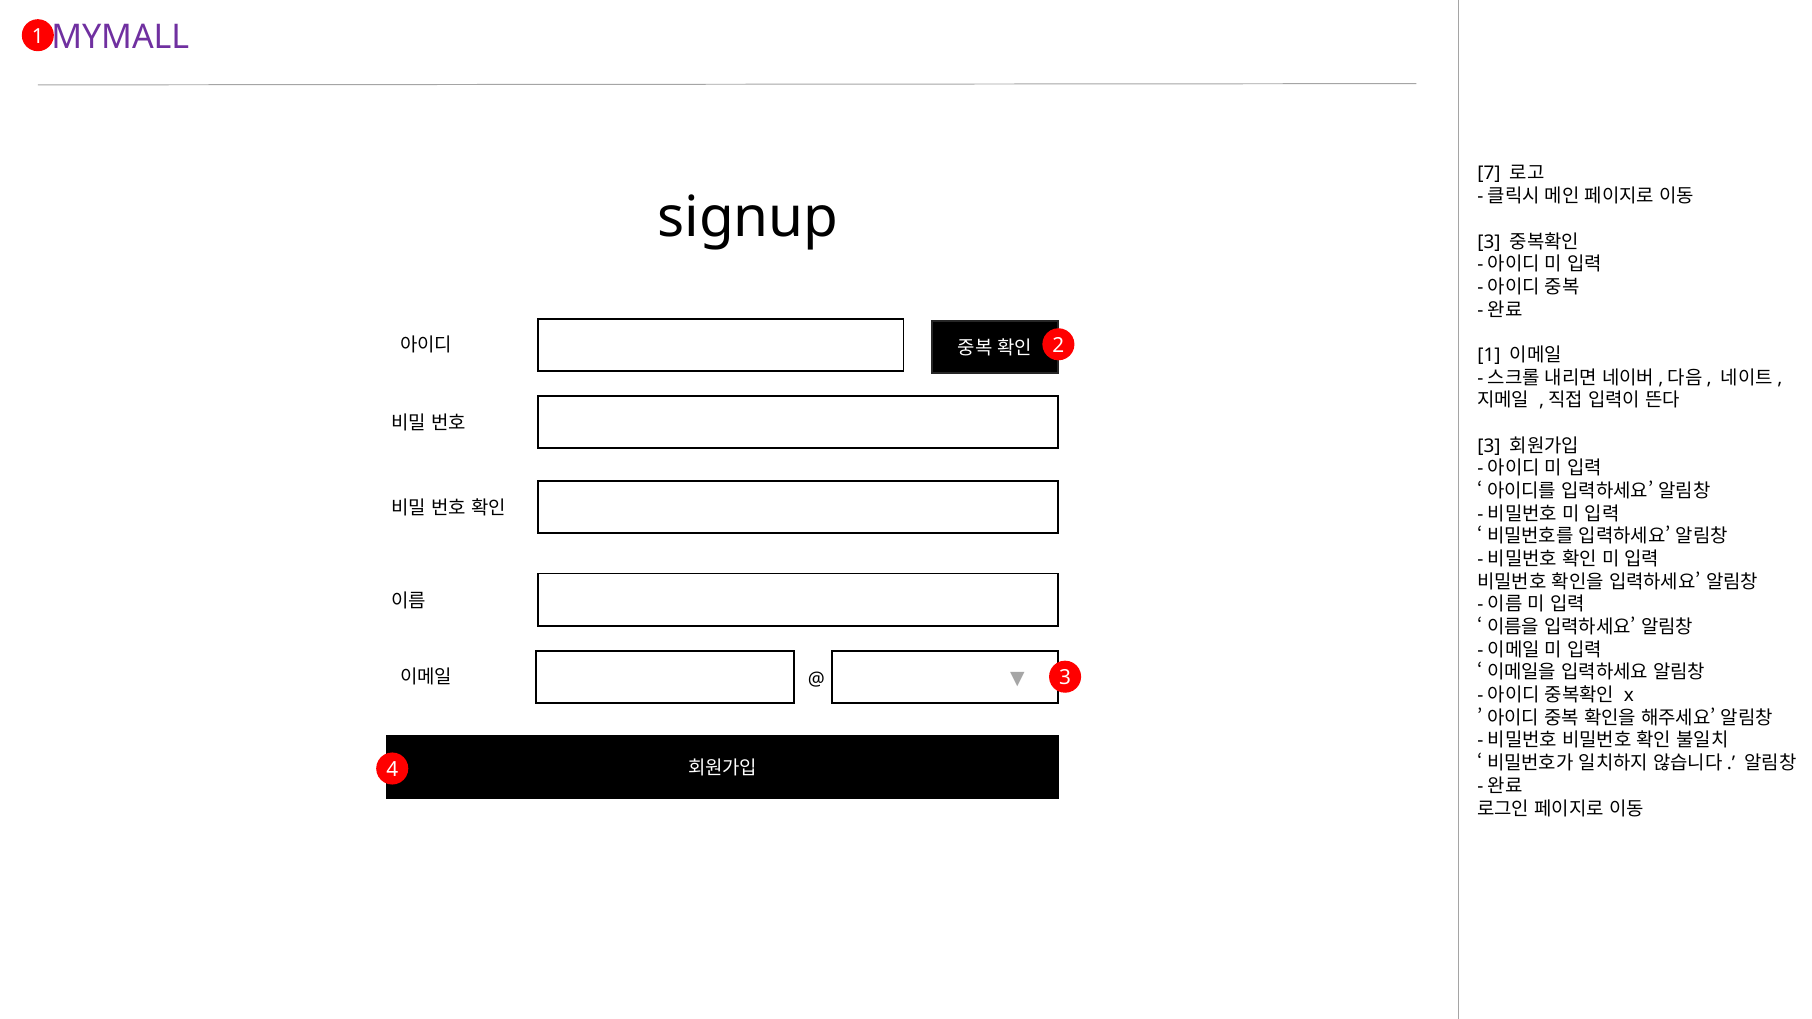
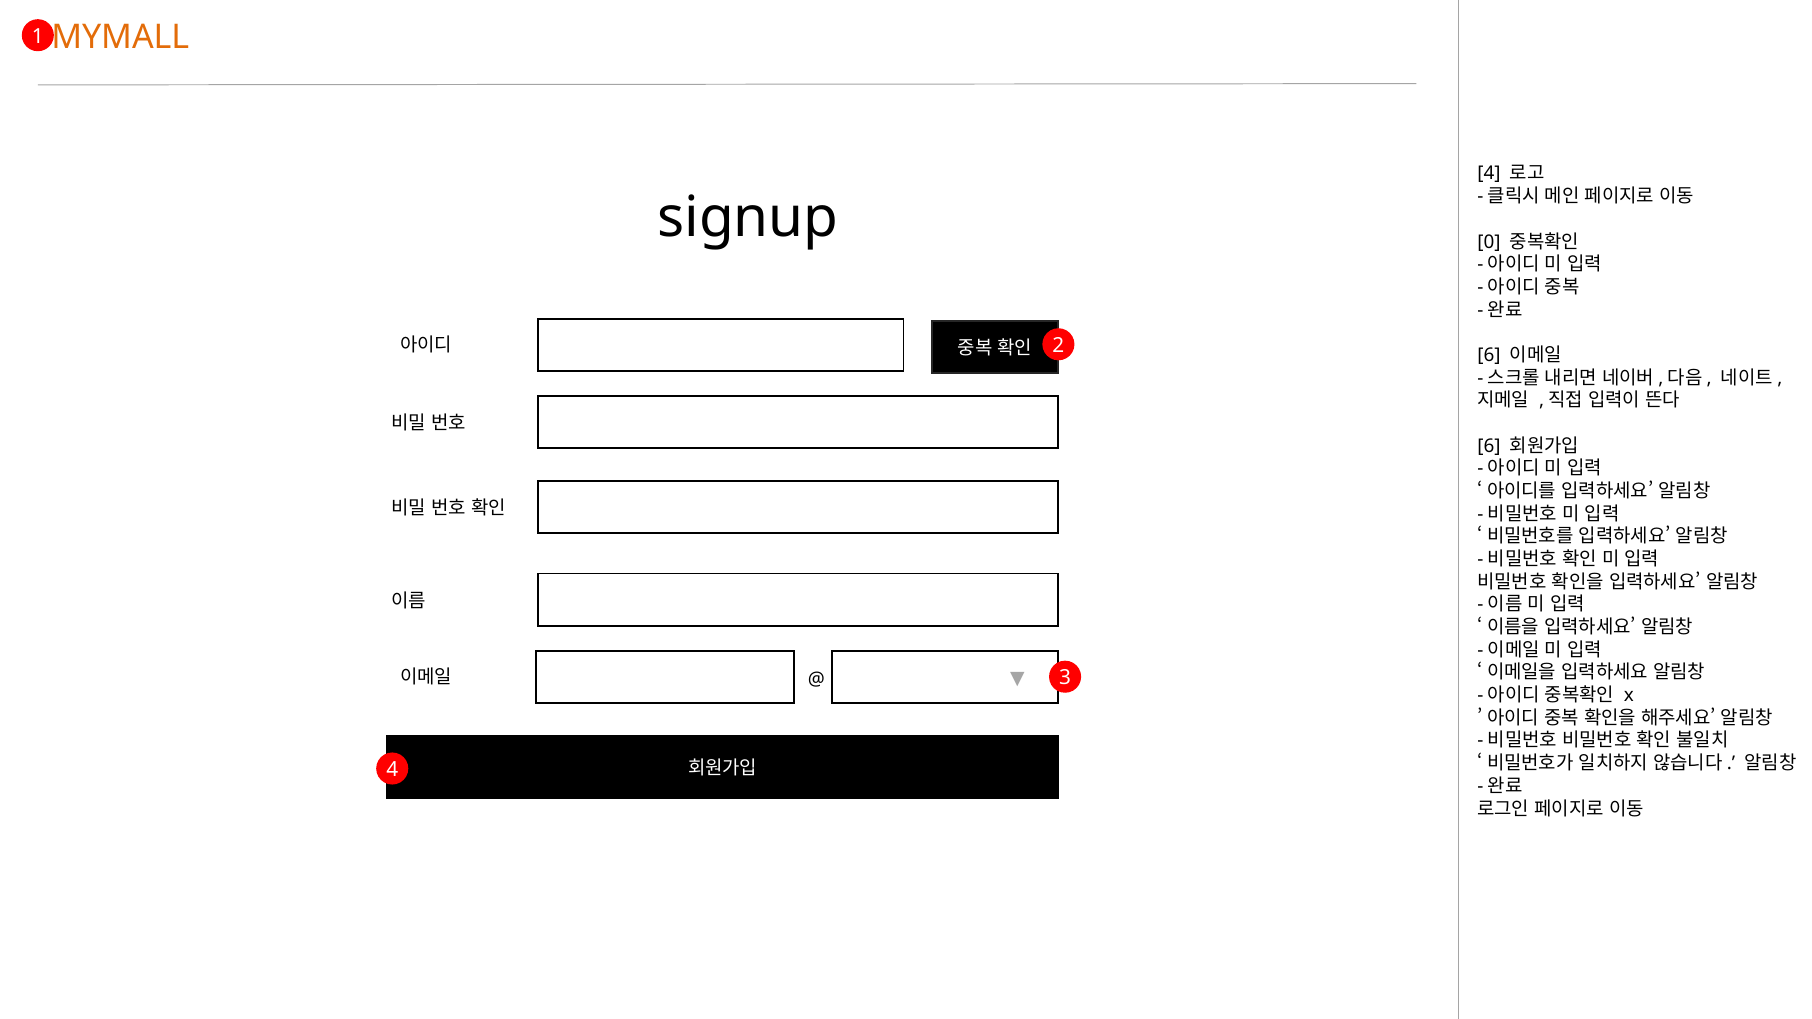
MYMALL colour: purple -> orange
7 at (1489, 174): 7 -> 4
3 at (1489, 242): 3 -> 0
1 at (1489, 355): 1 -> 6
3 at (1489, 446): 3 -> 6
